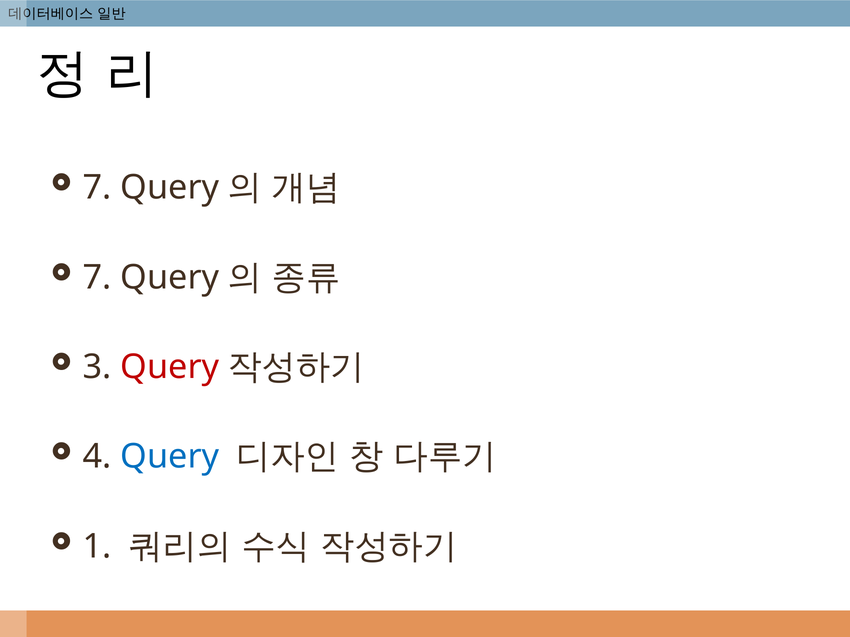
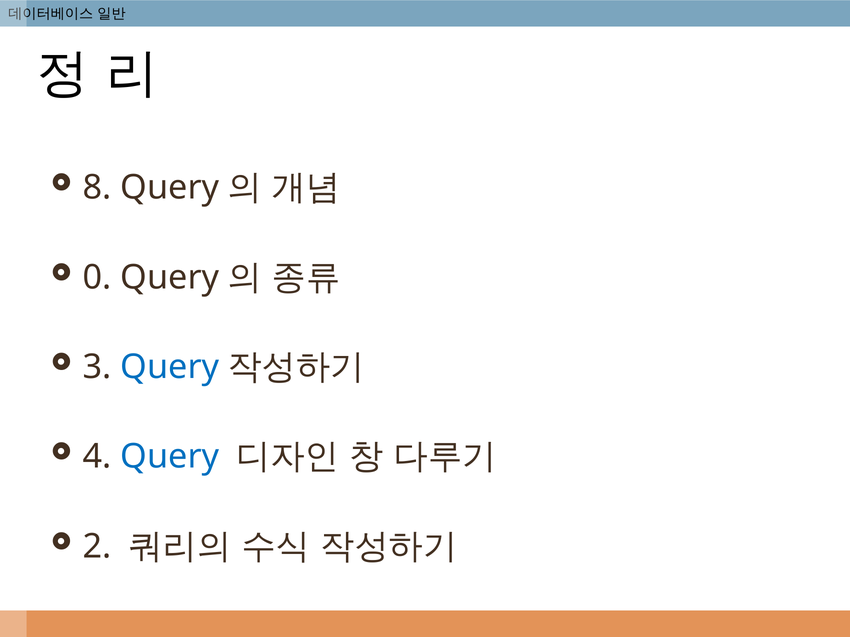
7 at (97, 188): 7 -> 8
7 at (97, 278): 7 -> 0
Query at (170, 367) colour: red -> blue
1: 1 -> 2
